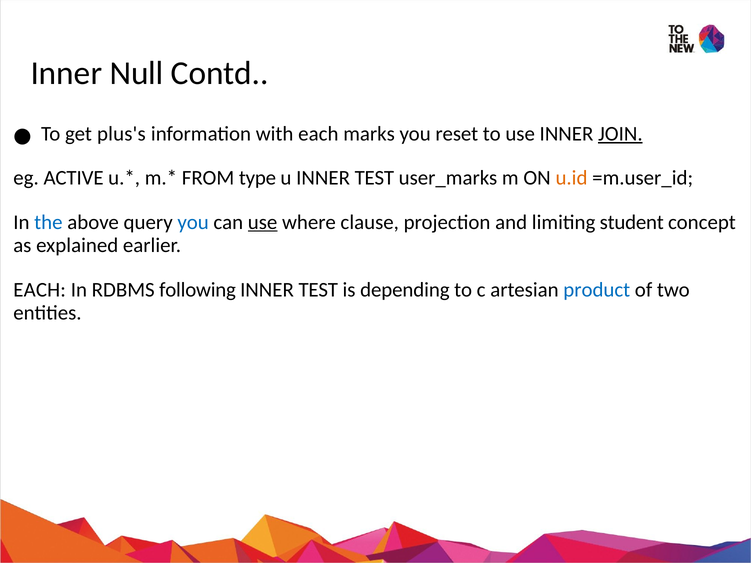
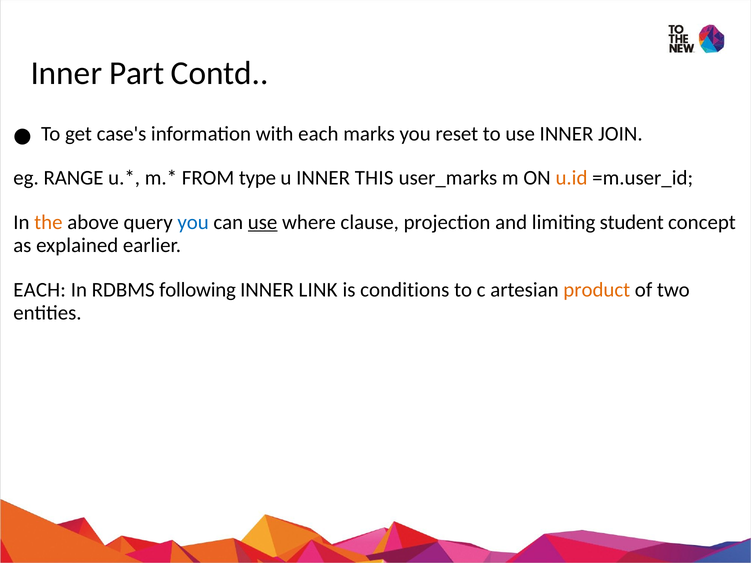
Null: Null -> Part
plus's: plus's -> case's
JOIN underline: present -> none
ACTIVE: ACTIVE -> RANGE
u INNER TEST: TEST -> THIS
the colour: blue -> orange
TEST at (318, 290): TEST -> LINK
depending: depending -> conditions
product colour: blue -> orange
